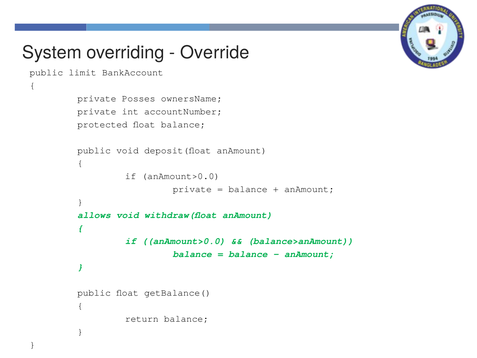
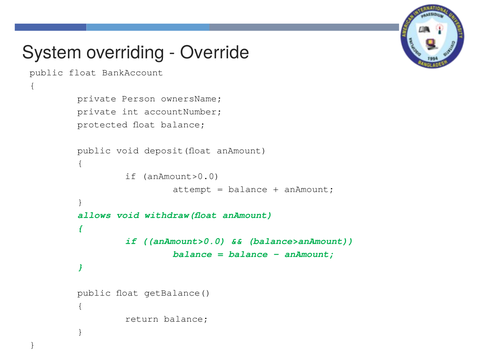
limit at (83, 72): limit -> float
Posses: Posses -> Person
private at (192, 189): private -> attempt
